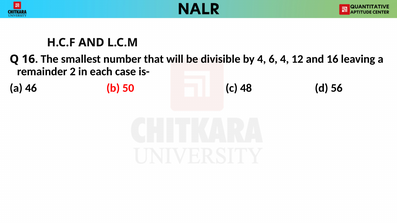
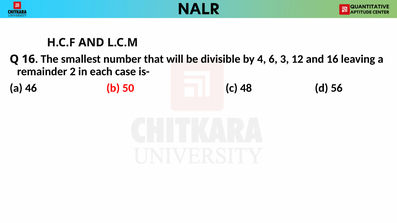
6 4: 4 -> 3
